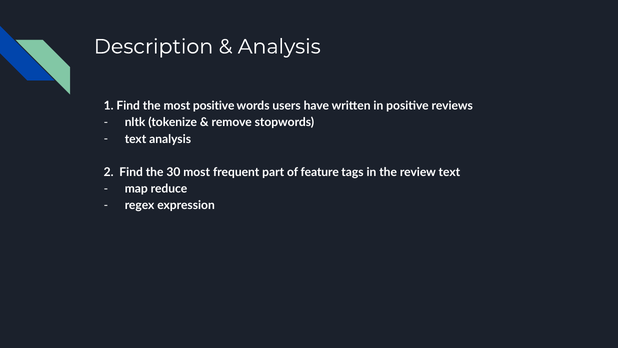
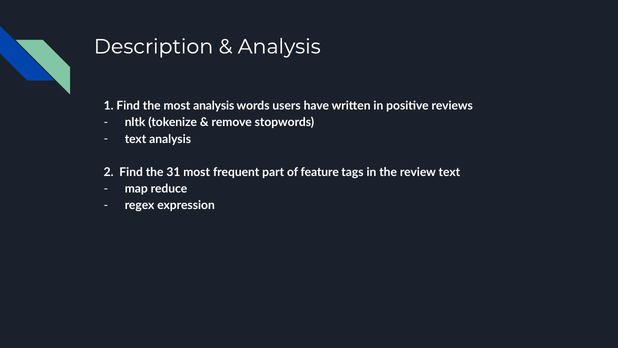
most positive: positive -> analysis
30: 30 -> 31
